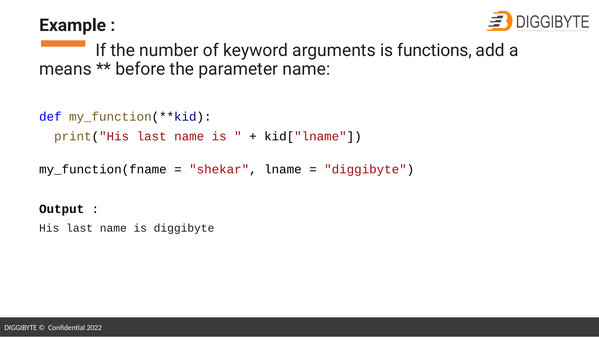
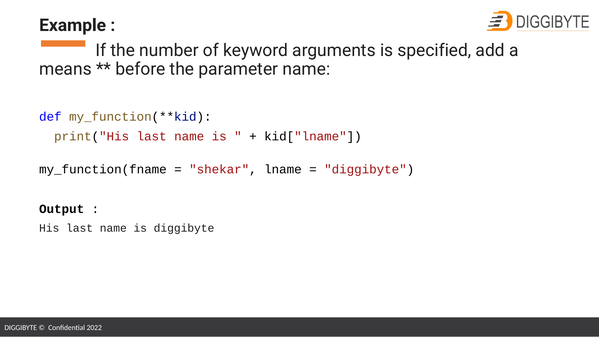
functions: functions -> specified
